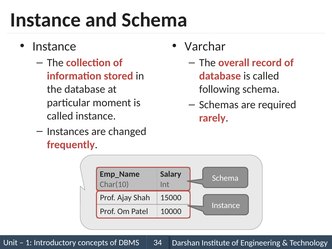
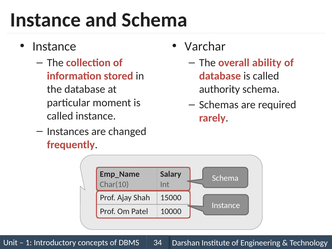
record: record -> ability
following: following -> authority
